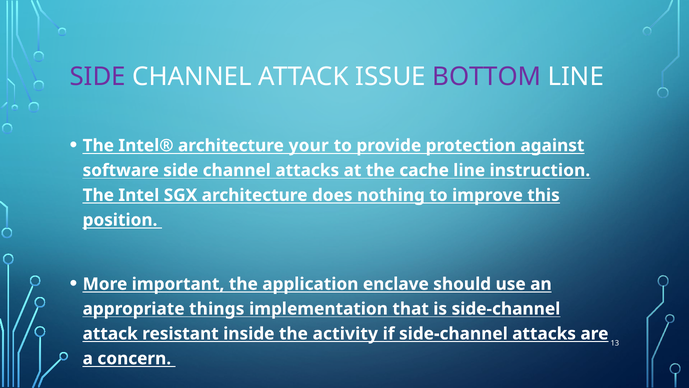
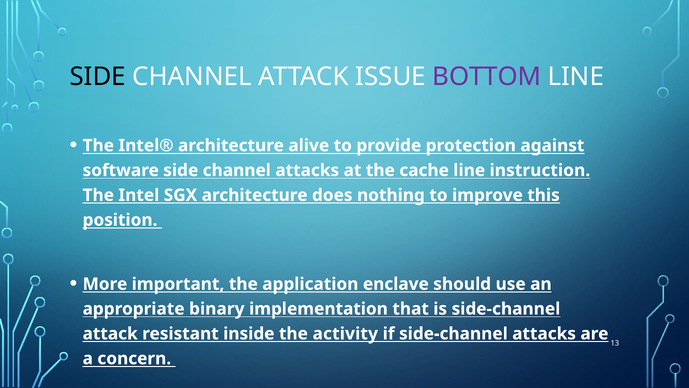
SIDE at (98, 77) colour: purple -> black
your: your -> alive
things: things -> binary
